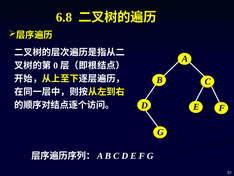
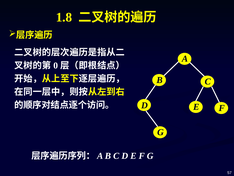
6.8: 6.8 -> 1.8
